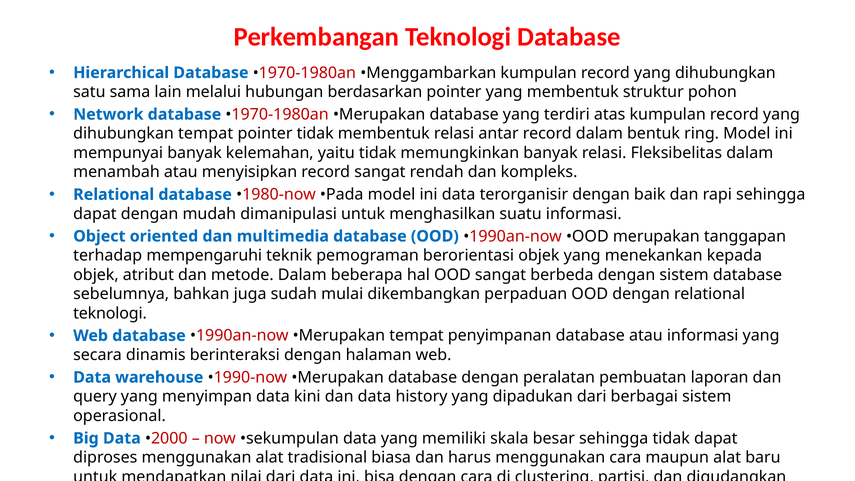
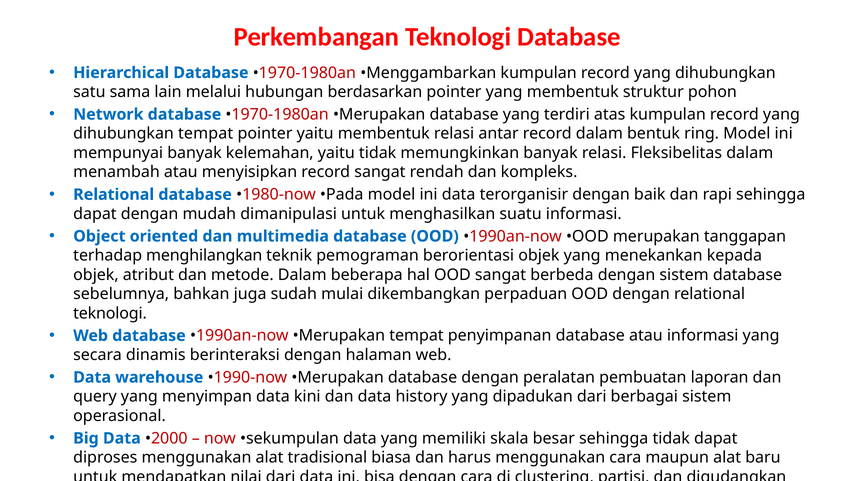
pointer tidak: tidak -> yaitu
mempengaruhi: mempengaruhi -> menghilangkan
